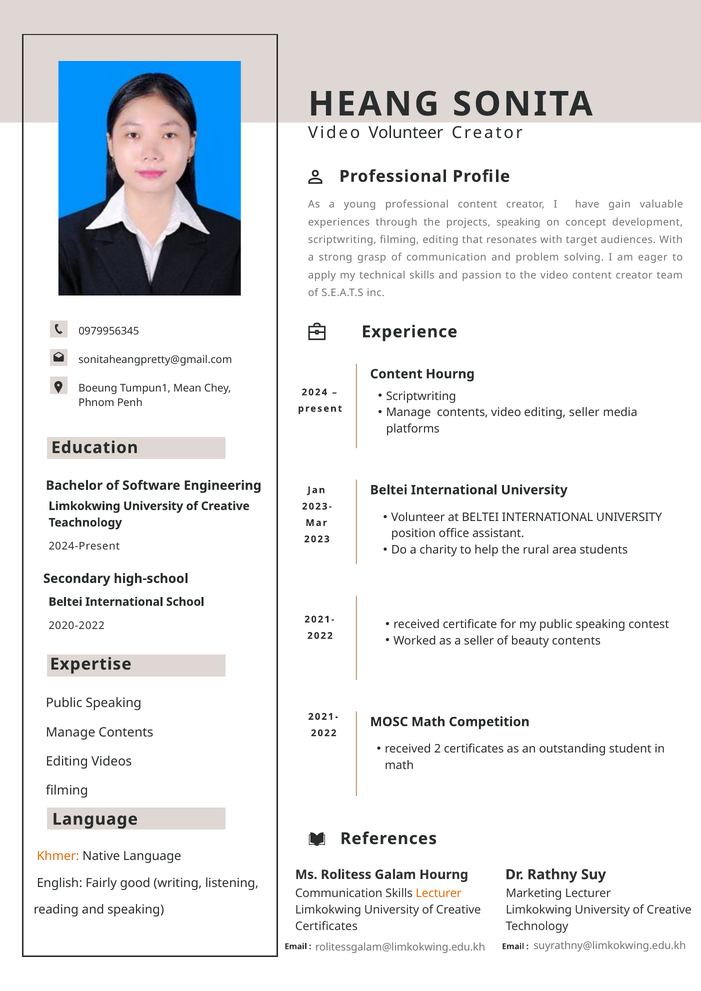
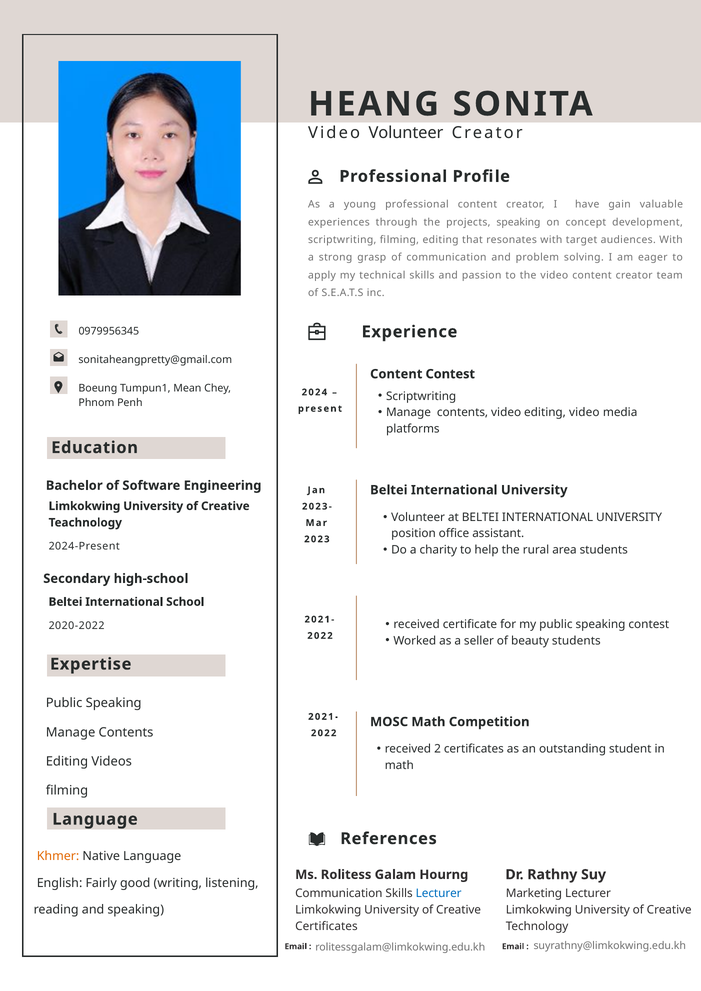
Content Hourng: Hourng -> Contest
editing seller: seller -> video
beauty contents: contents -> students
Lecturer at (439, 895) colour: orange -> blue
